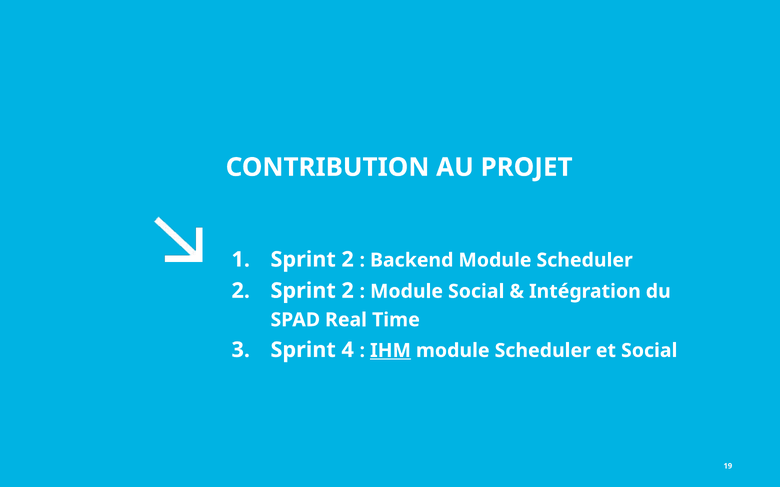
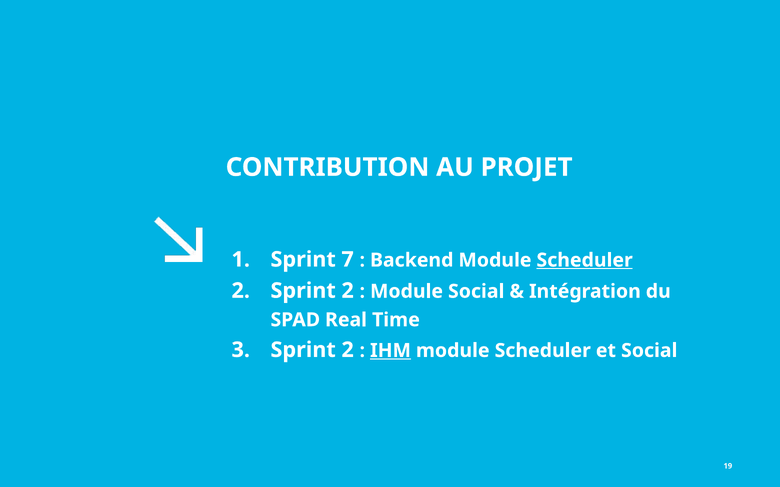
1 Sprint 2: 2 -> 7
Scheduler at (585, 260) underline: none -> present
3 Sprint 4: 4 -> 2
